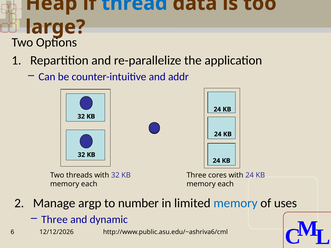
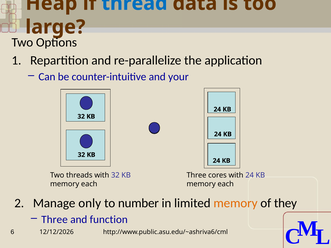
addr: addr -> your
argp: argp -> only
memory at (235, 203) colour: blue -> orange
uses: uses -> they
dynamic: dynamic -> function
